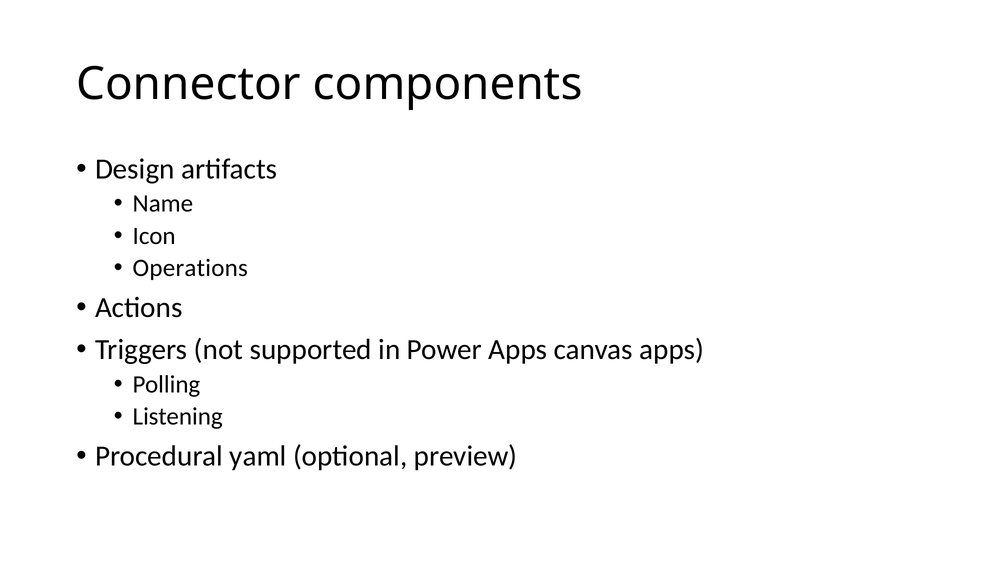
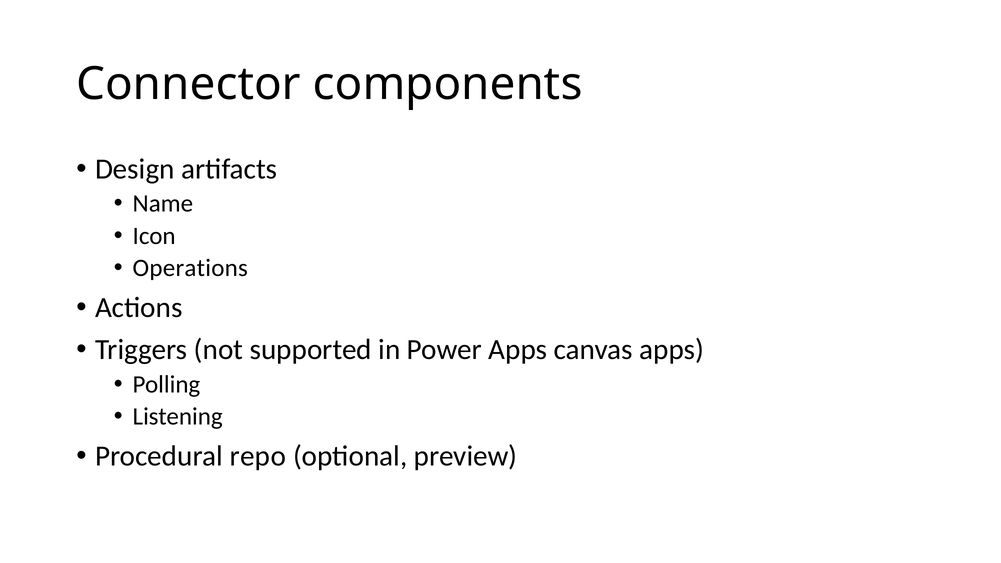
yaml: yaml -> repo
